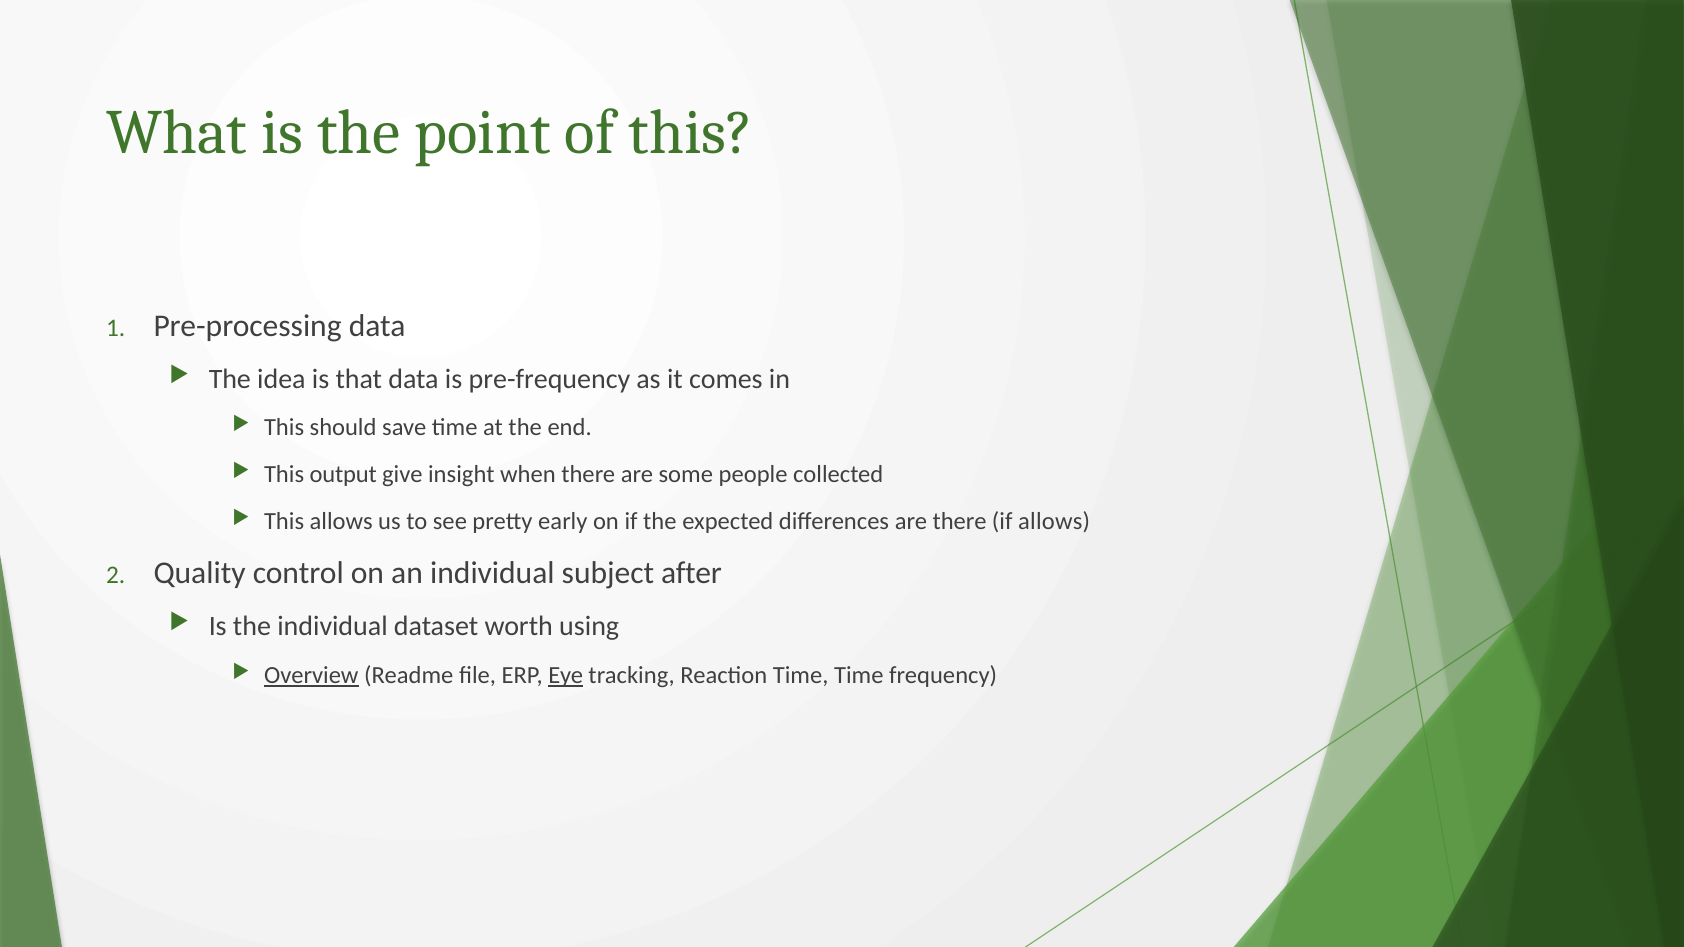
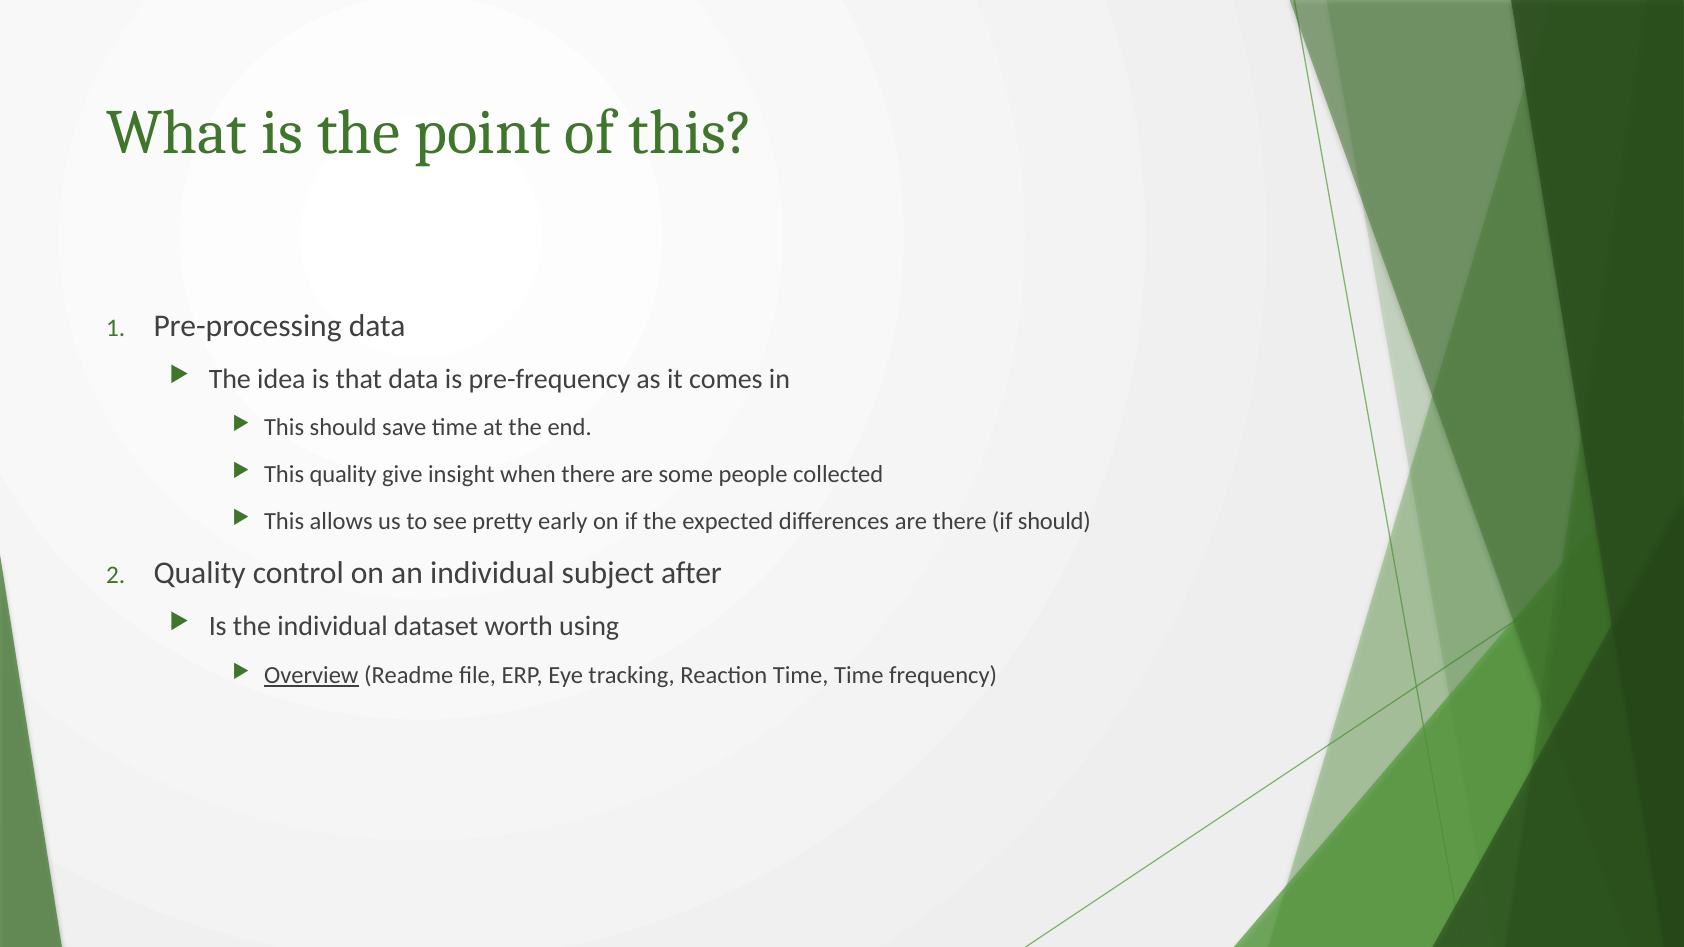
This output: output -> quality
if allows: allows -> should
Eye underline: present -> none
